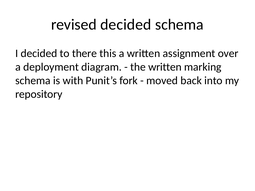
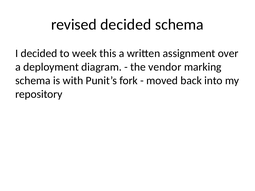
there: there -> week
the written: written -> vendor
